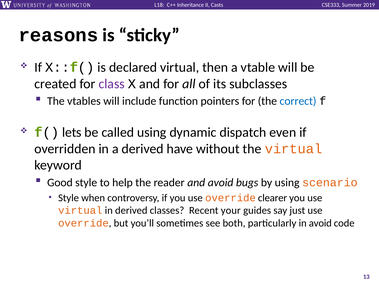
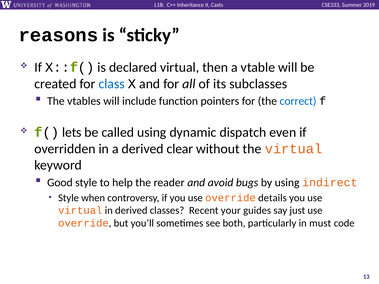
class colour: purple -> blue
have: have -> clear
scenario: scenario -> indirect
clearer: clearer -> details
in avoid: avoid -> must
